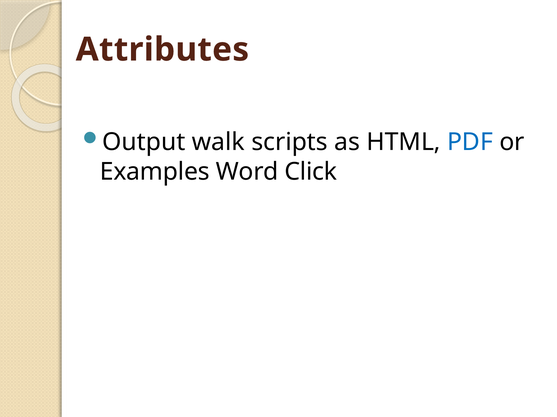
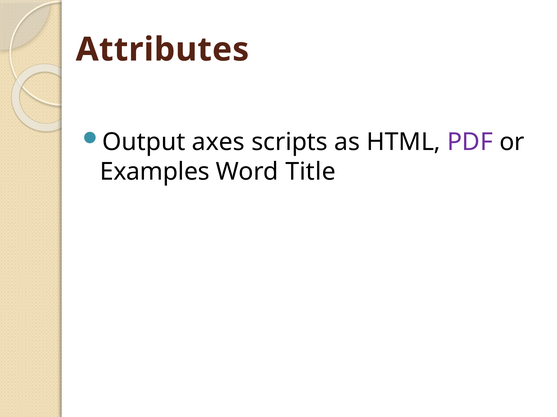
walk: walk -> axes
PDF colour: blue -> purple
Click: Click -> Title
